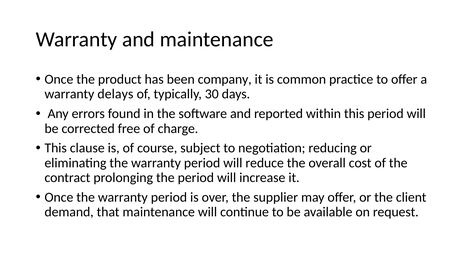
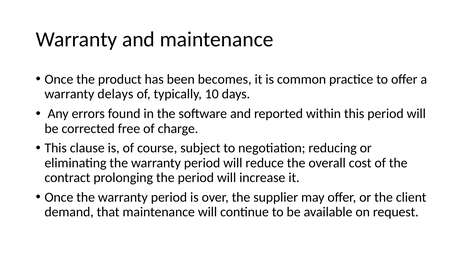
company: company -> becomes
30: 30 -> 10
